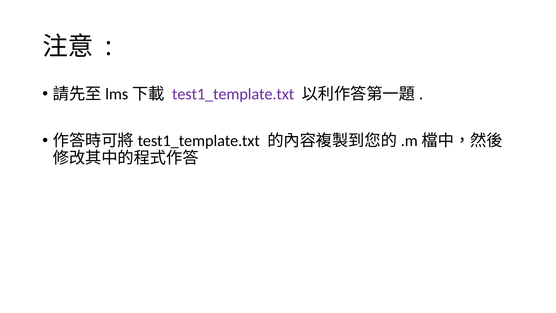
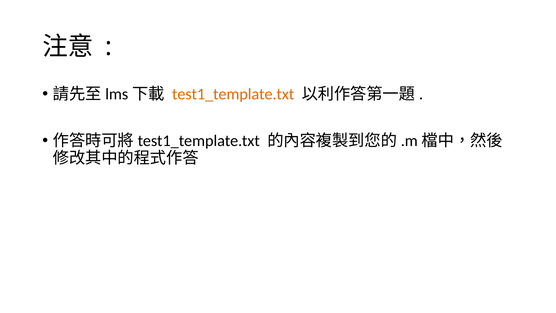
test1_template.txt colour: purple -> orange
